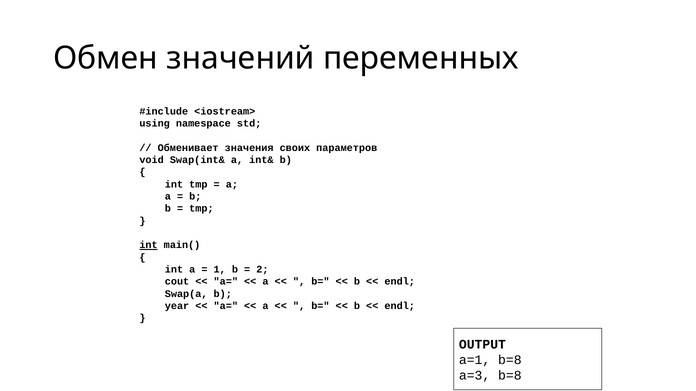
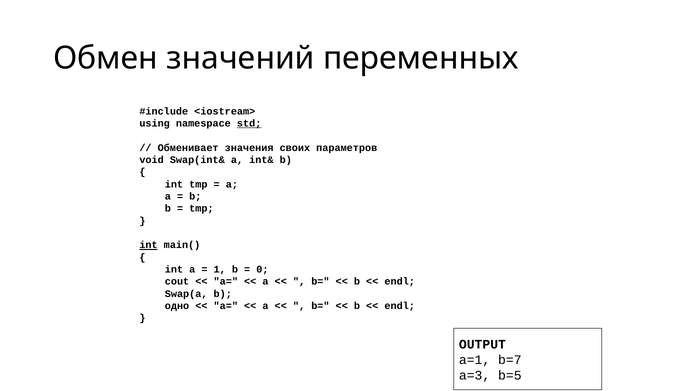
std underline: none -> present
2: 2 -> 0
year: year -> одно
a=1 b=8: b=8 -> b=7
a=3 b=8: b=8 -> b=5
